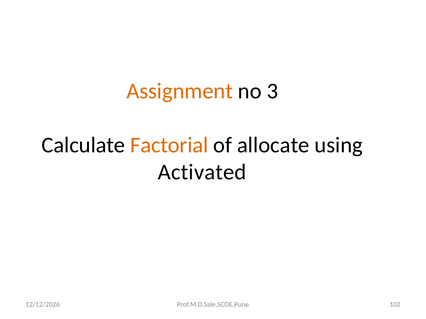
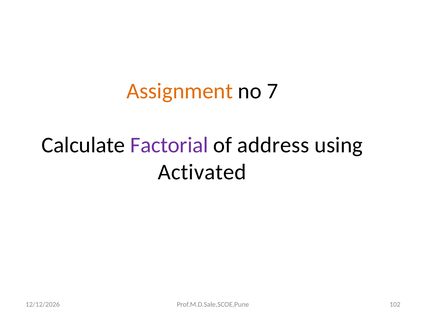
3: 3 -> 7
Factorial colour: orange -> purple
allocate: allocate -> address
